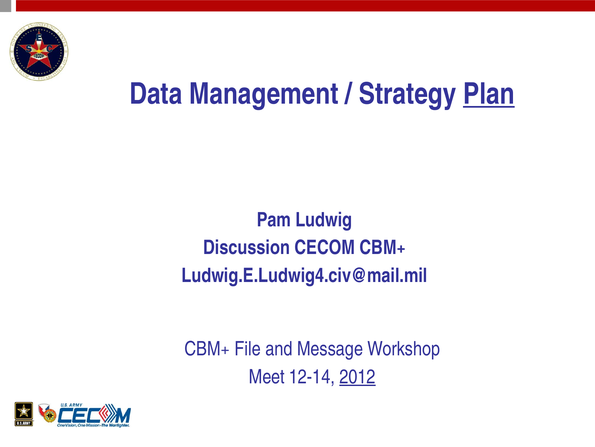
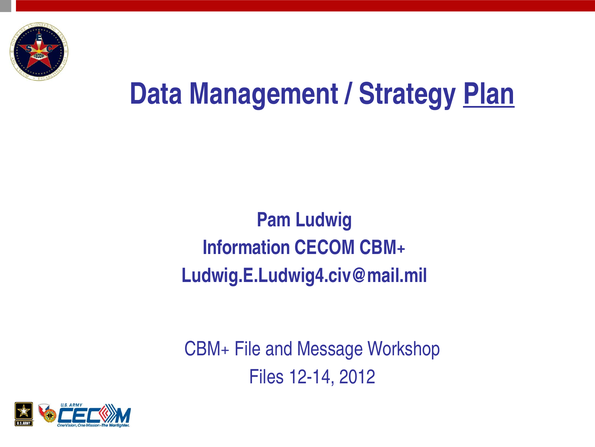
Discussion: Discussion -> Information
Meet: Meet -> Files
2012 underline: present -> none
